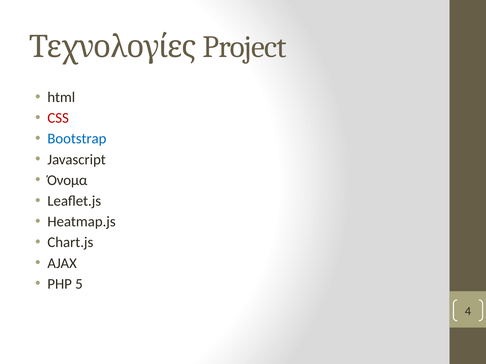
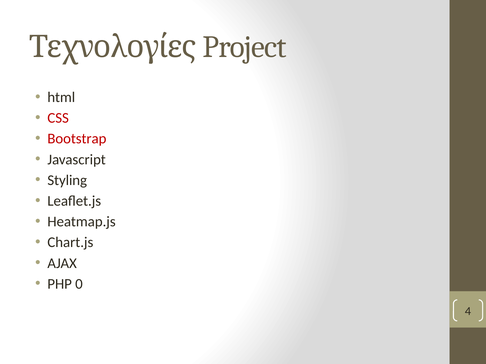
Bootstrap colour: blue -> red
Όνομα: Όνομα -> Styling
5: 5 -> 0
